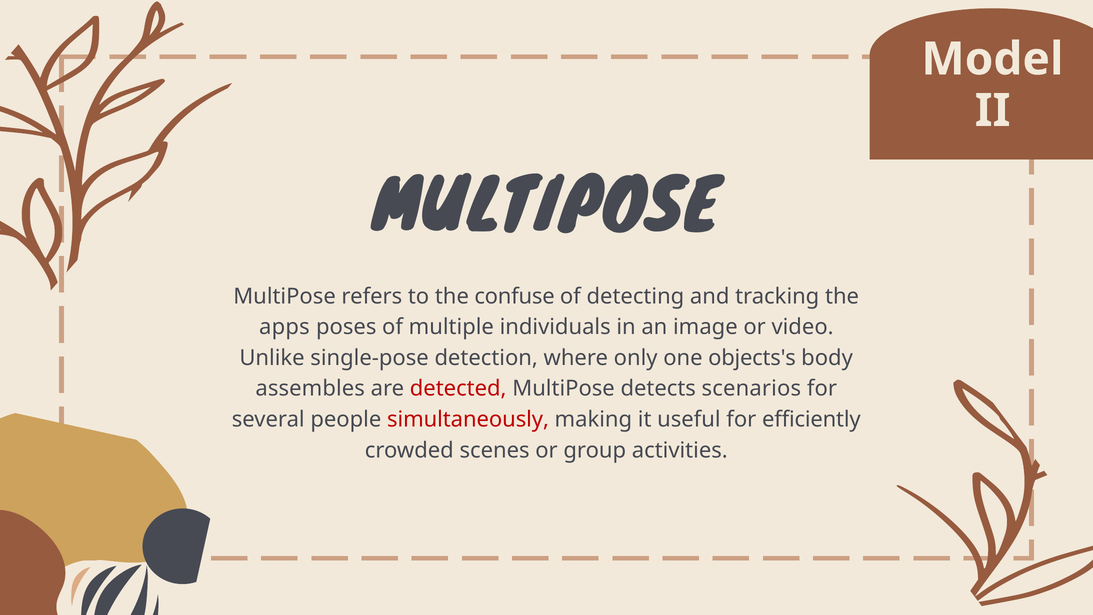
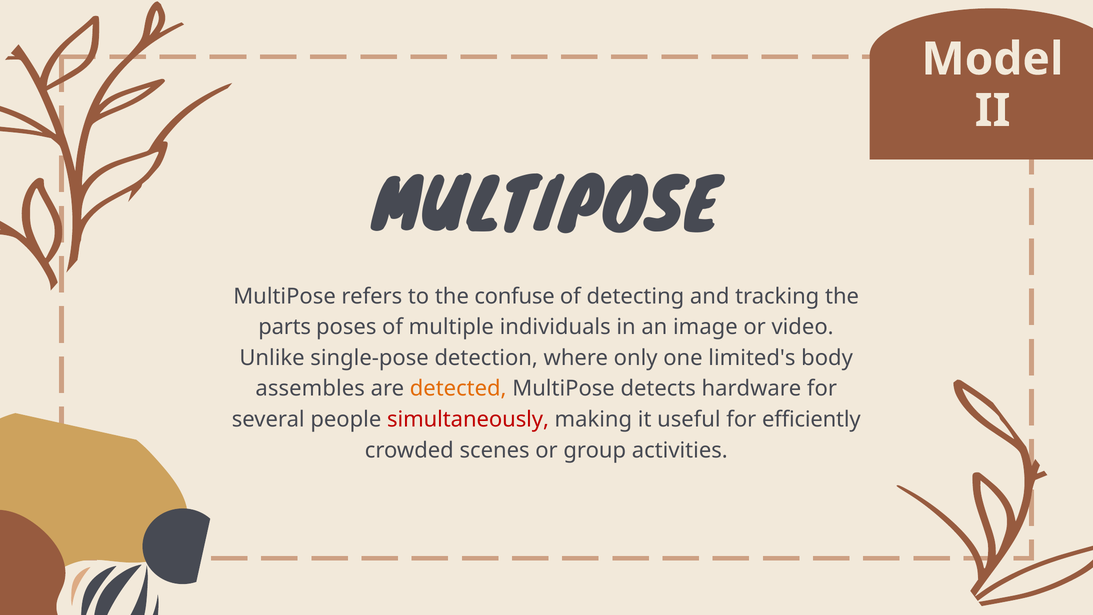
apps: apps -> parts
objects's: objects's -> limited's
detected colour: red -> orange
scenarios: scenarios -> hardware
